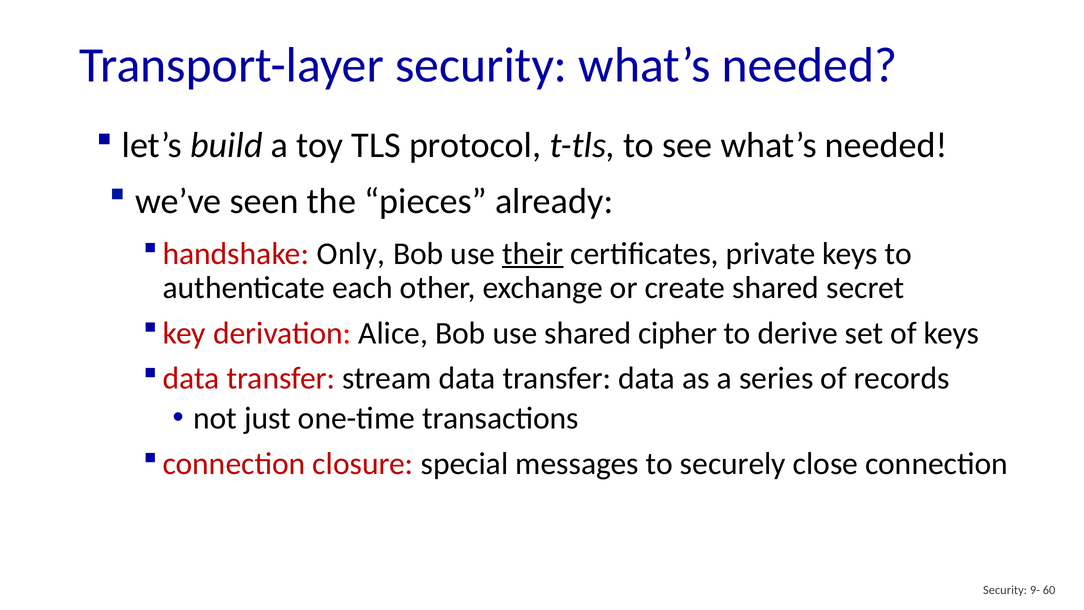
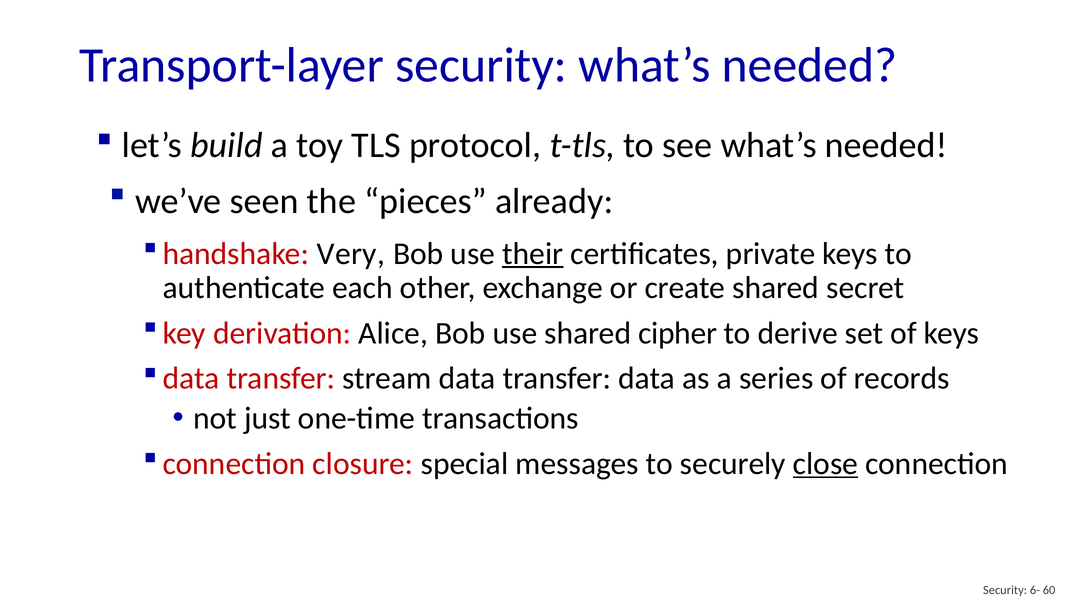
Only: Only -> Very
close underline: none -> present
9-: 9- -> 6-
